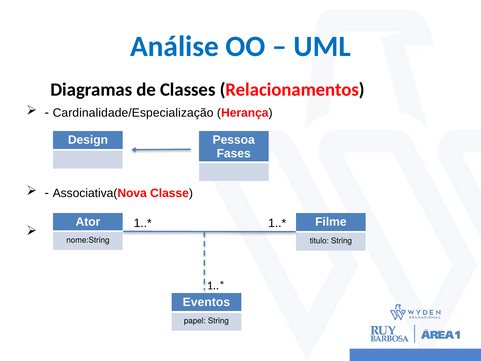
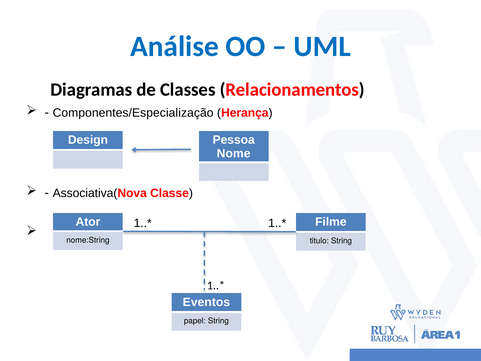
Cardinalidade/Especialização: Cardinalidade/Especialização -> Componentes/Especialização
Fases: Fases -> Nome
